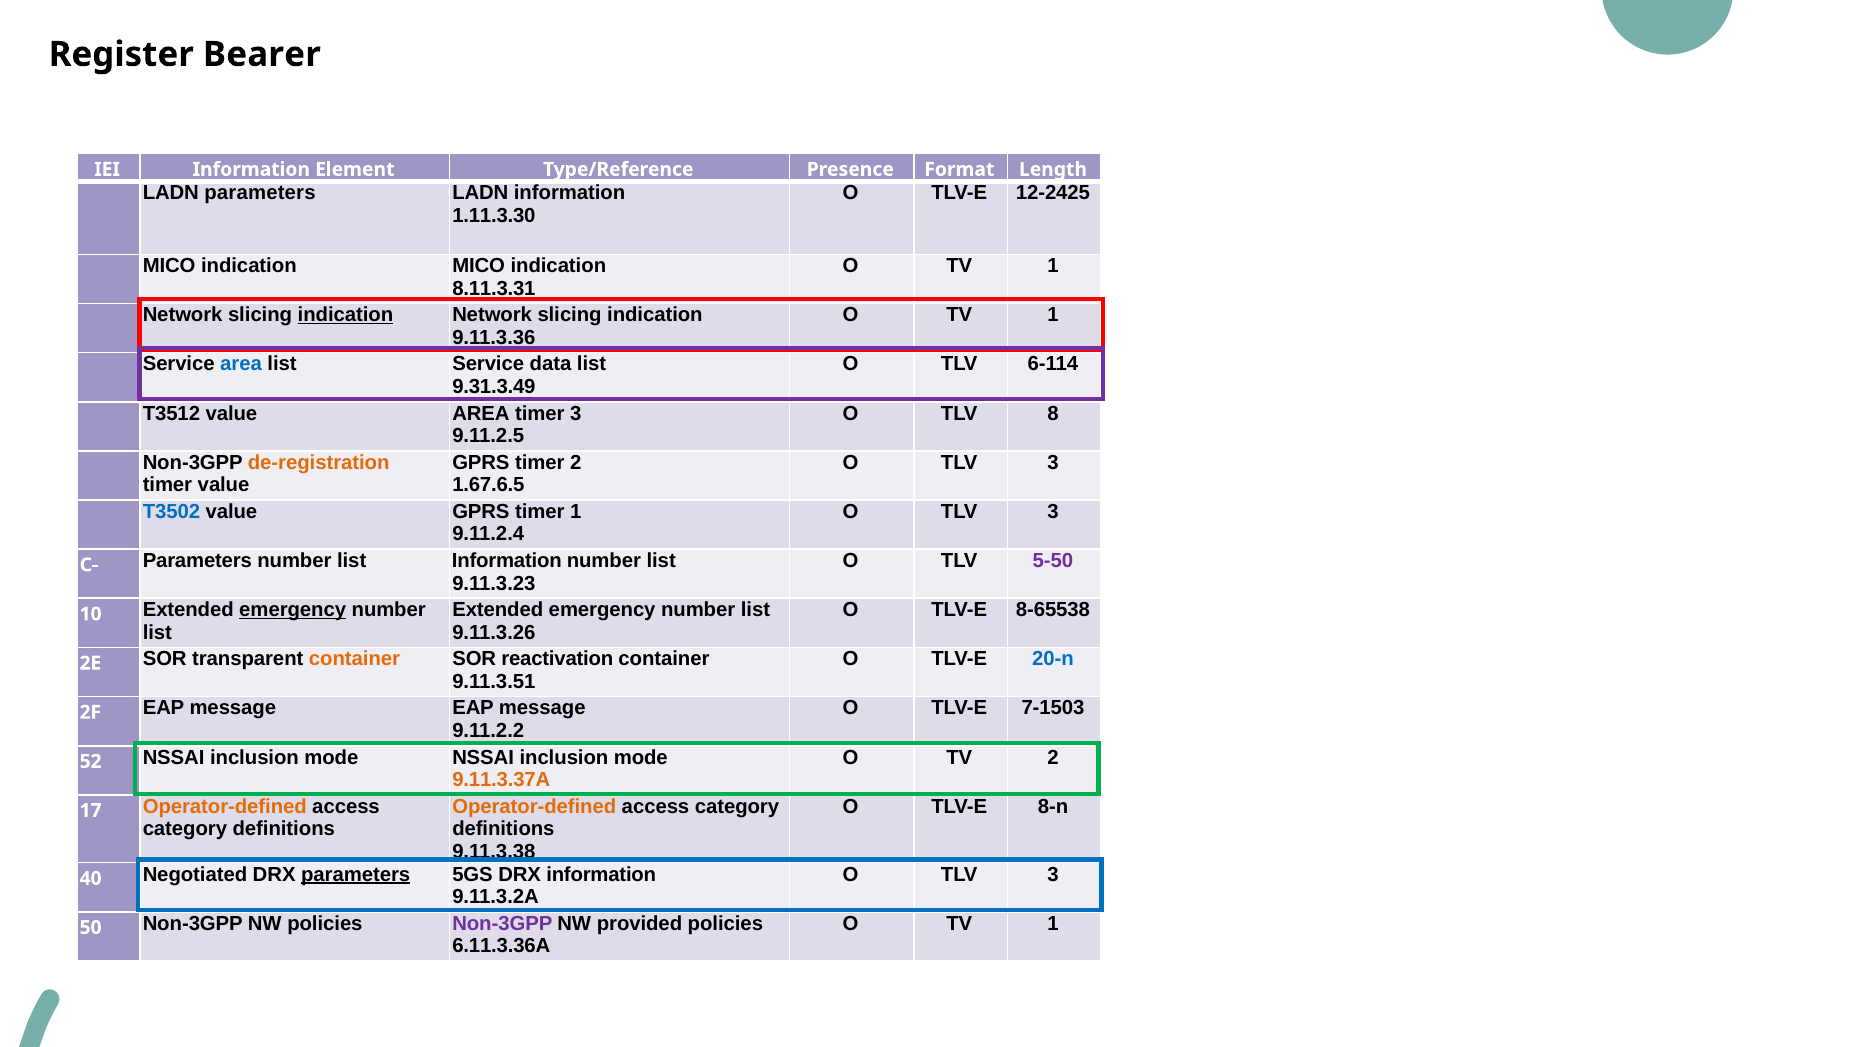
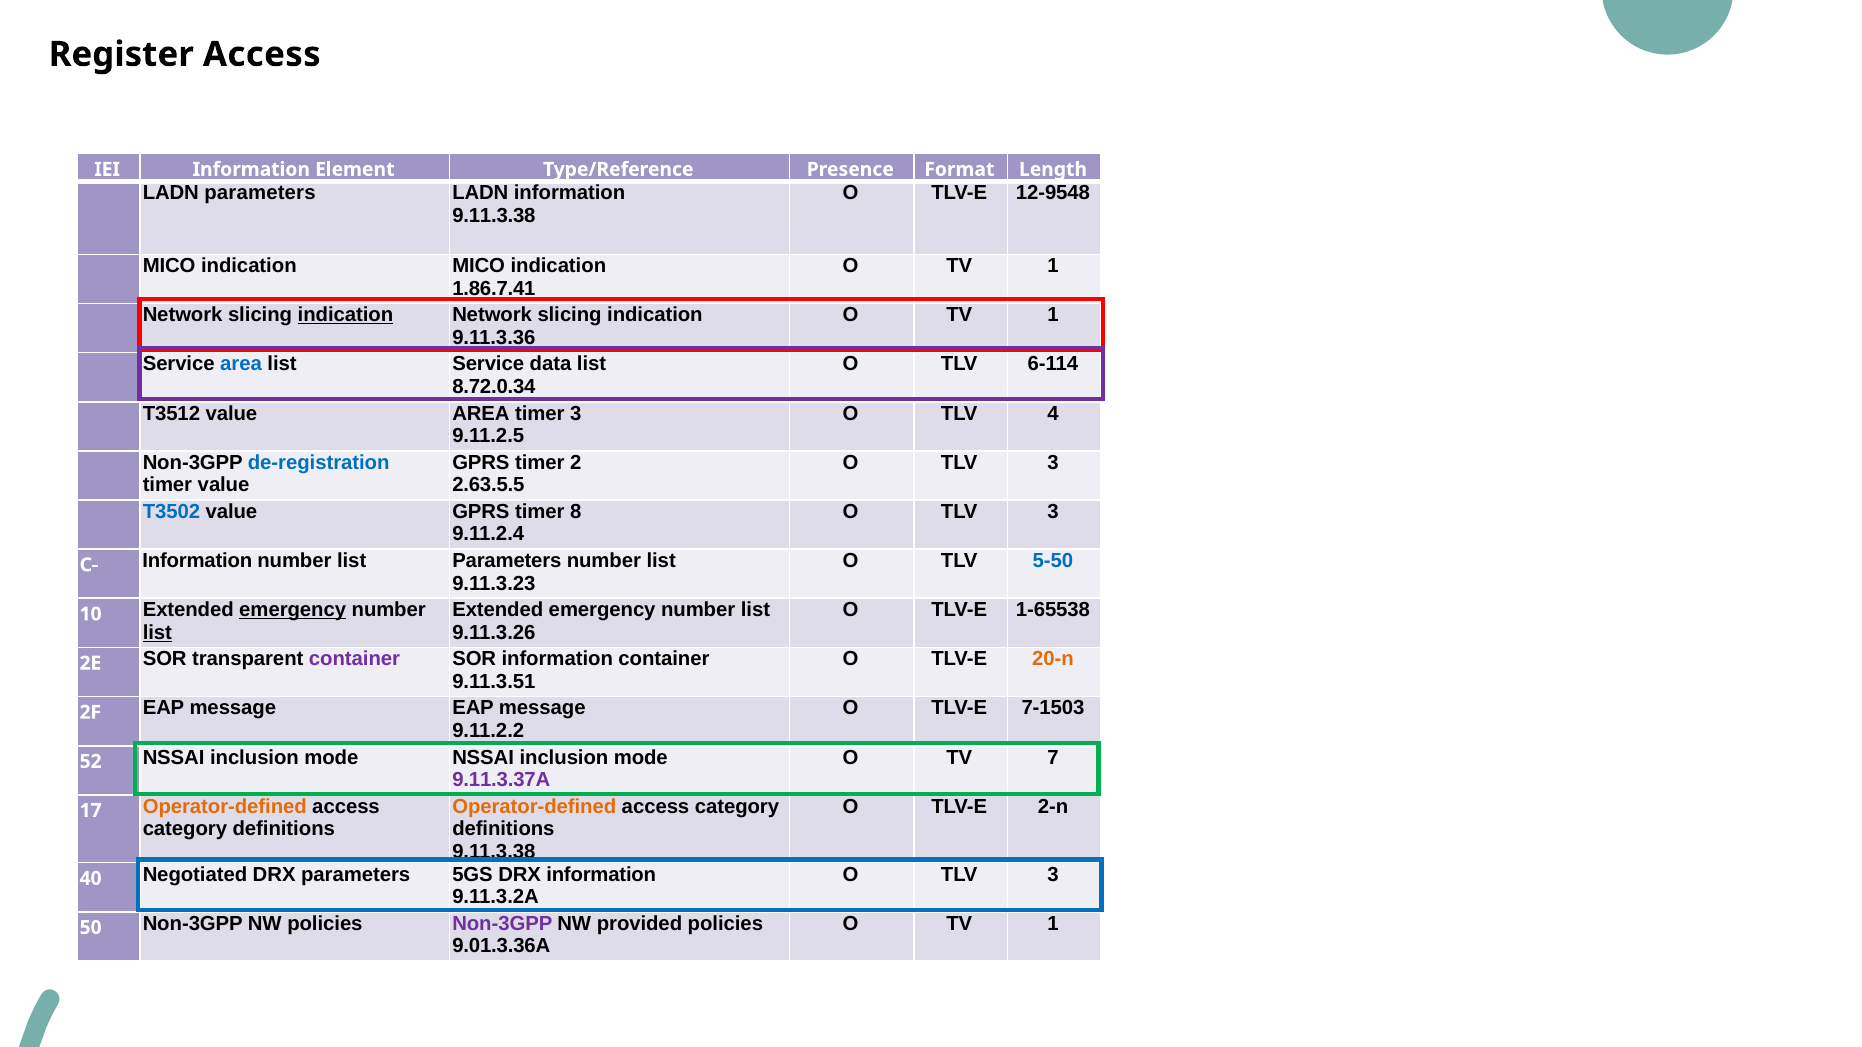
Register Bearer: Bearer -> Access
12-2425: 12-2425 -> 12-9548
1.11.3.30 at (494, 216): 1.11.3.30 -> 9.11.3.38
8.11.3.31: 8.11.3.31 -> 1.86.7.41
9.31.3.49: 9.31.3.49 -> 8.72.0.34
8: 8 -> 4
de-registration colour: orange -> blue
1.67.6.5: 1.67.6.5 -> 2.63.5.5
timer 1: 1 -> 8
5-50 colour: purple -> blue
C- Parameters: Parameters -> Information
list Information: Information -> Parameters
8-65538: 8-65538 -> 1-65538
list at (157, 633) underline: none -> present
20-n colour: blue -> orange
container at (355, 659) colour: orange -> purple
SOR reactivation: reactivation -> information
TV 2: 2 -> 7
9.11.3.37A colour: orange -> purple
8-n: 8-n -> 2-n
parameters at (356, 875) underline: present -> none
6.11.3.36A: 6.11.3.36A -> 9.01.3.36A
